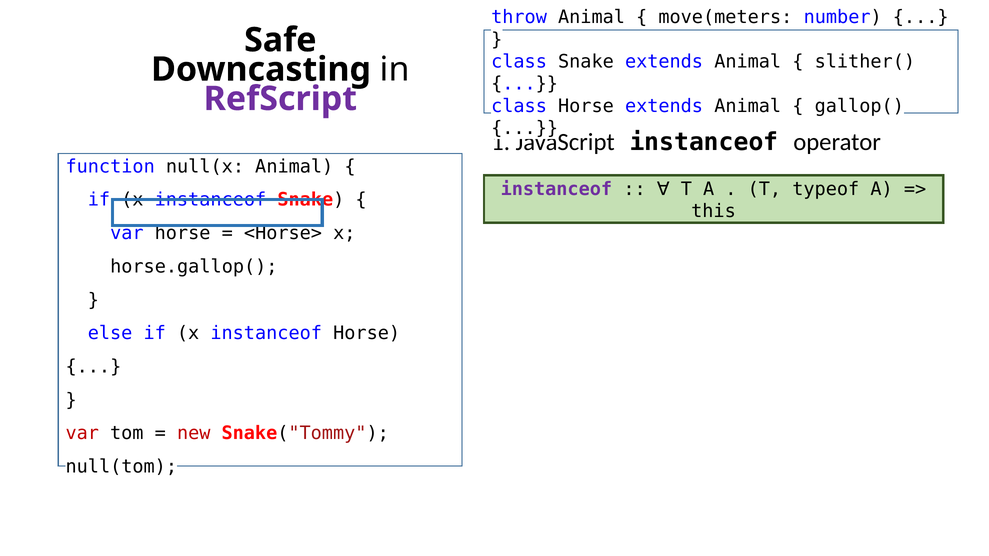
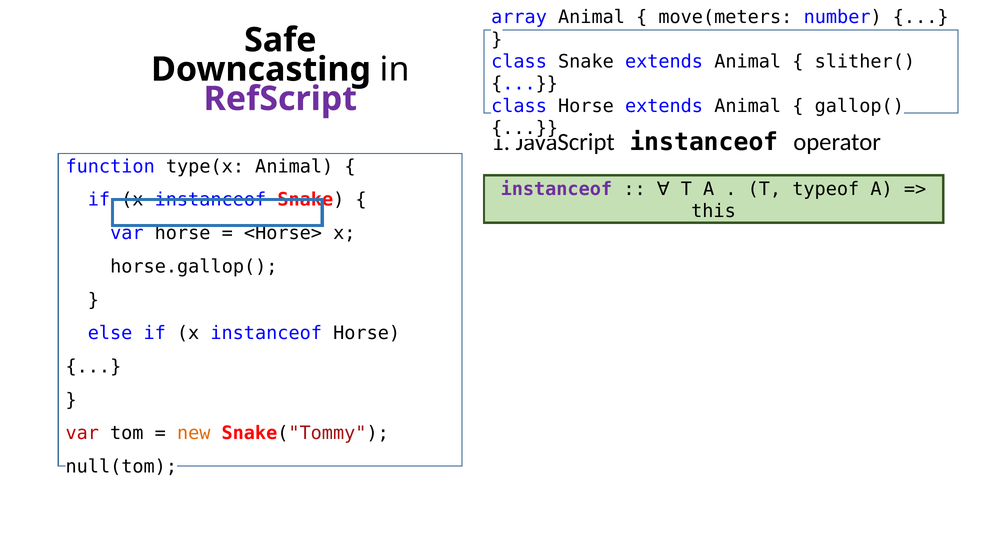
throw: throw -> array
null(x: null(x -> type(x
new colour: red -> orange
